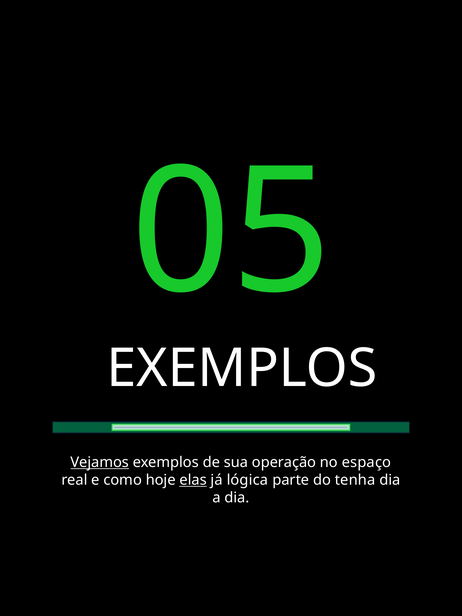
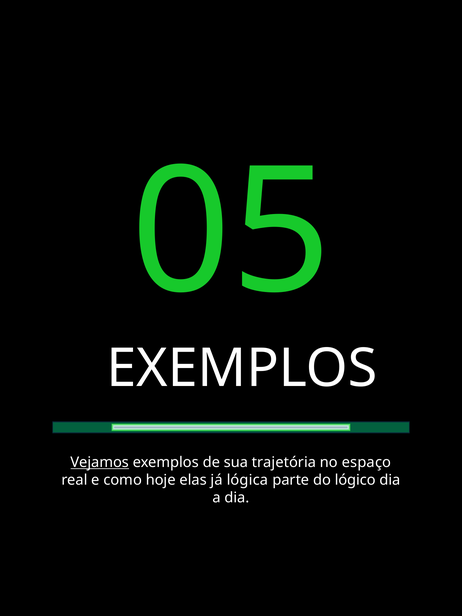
operação: operação -> trajetória
elas underline: present -> none
tenha: tenha -> lógico
